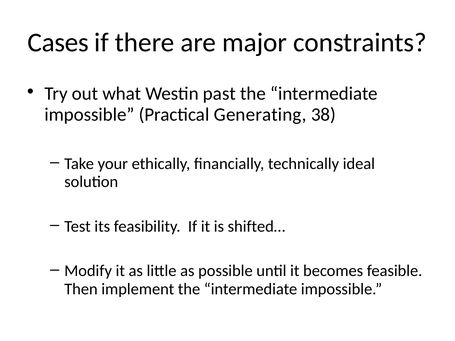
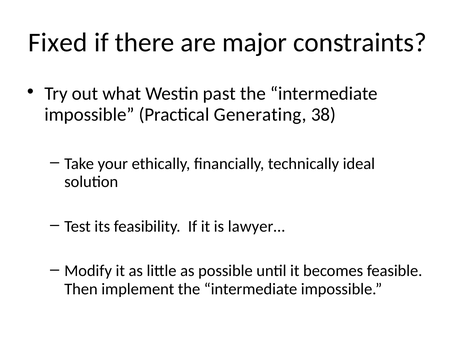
Cases: Cases -> Fixed
shifted…: shifted… -> lawyer…
